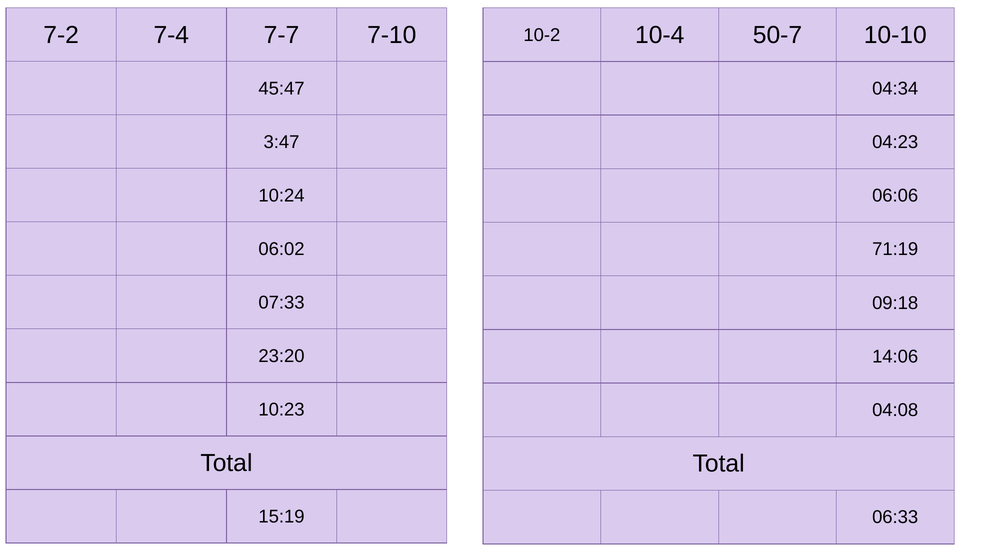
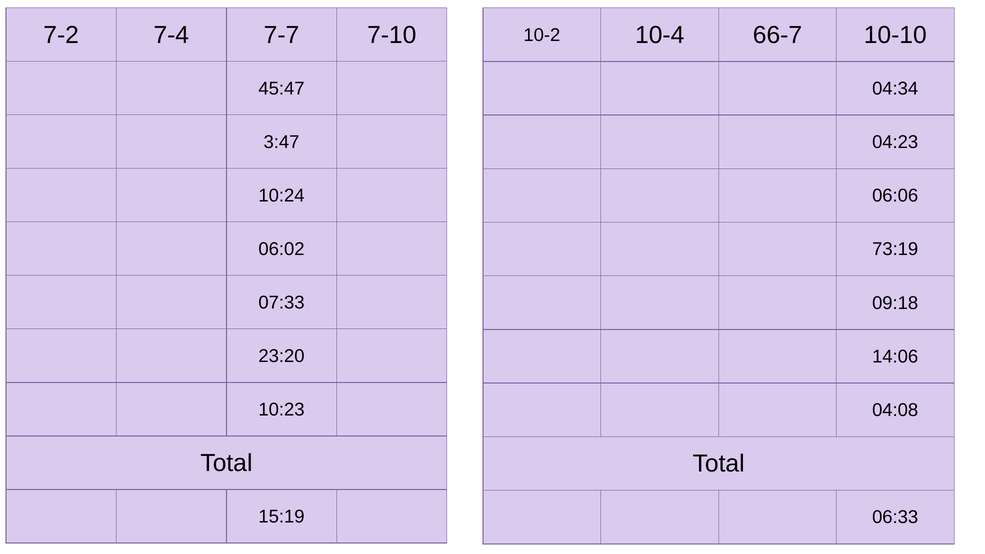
50-7: 50-7 -> 66-7
71:19: 71:19 -> 73:19
